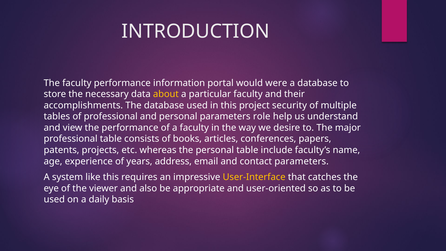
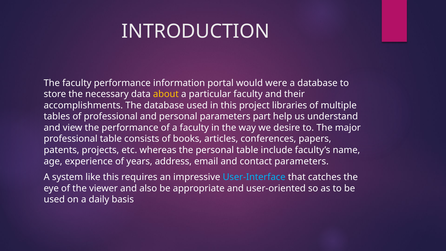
security: security -> libraries
role: role -> part
User-Interface colour: yellow -> light blue
